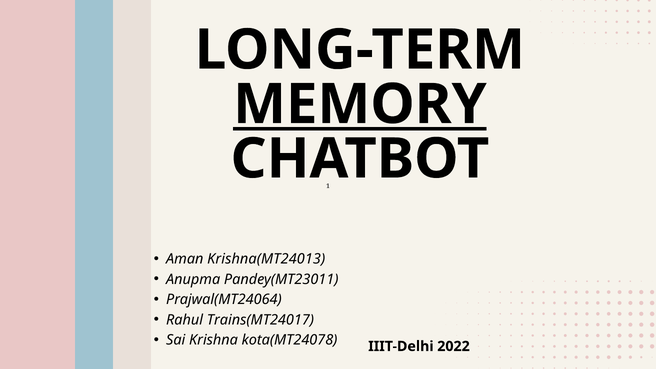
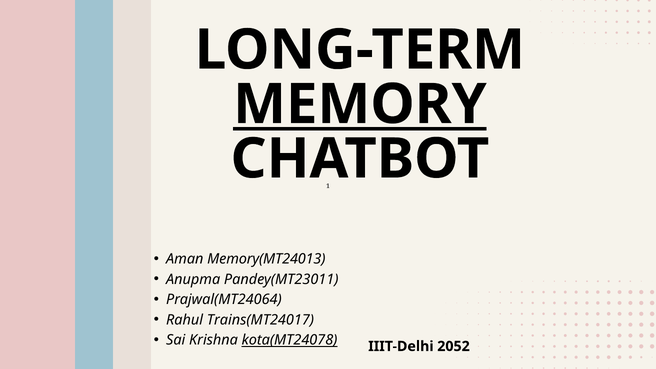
Krishna(MT24013: Krishna(MT24013 -> Memory(MT24013
kota(MT24078 underline: none -> present
2022: 2022 -> 2052
